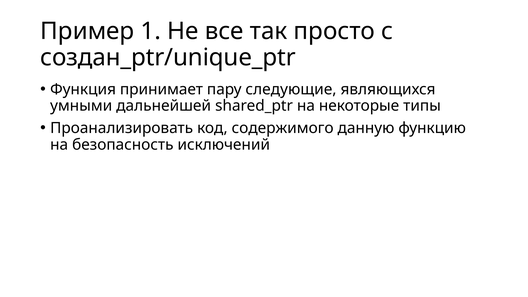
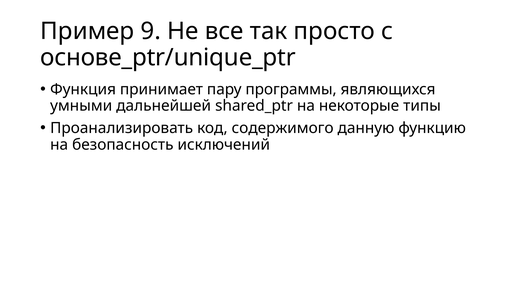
1: 1 -> 9
создан_ptr/unique_ptr: создан_ptr/unique_ptr -> основе_ptr/unique_ptr
следующие: следующие -> программы
